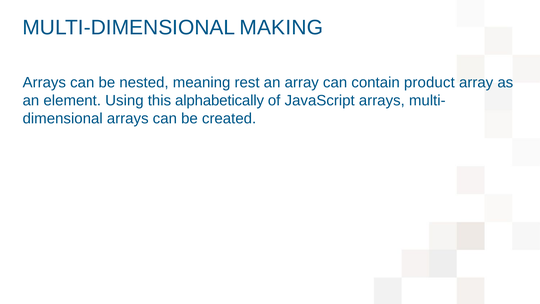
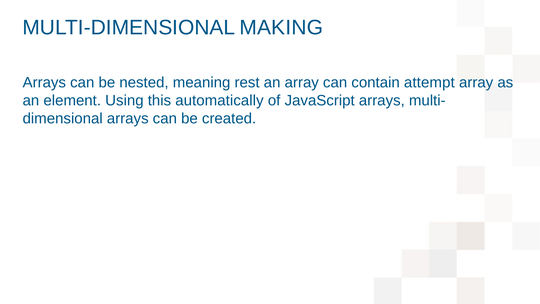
product: product -> attempt
alphabetically: alphabetically -> automatically
